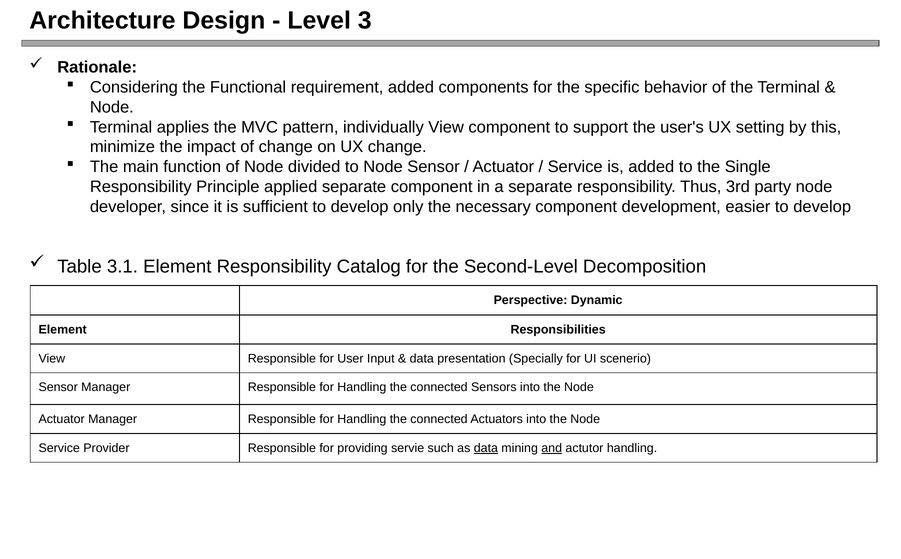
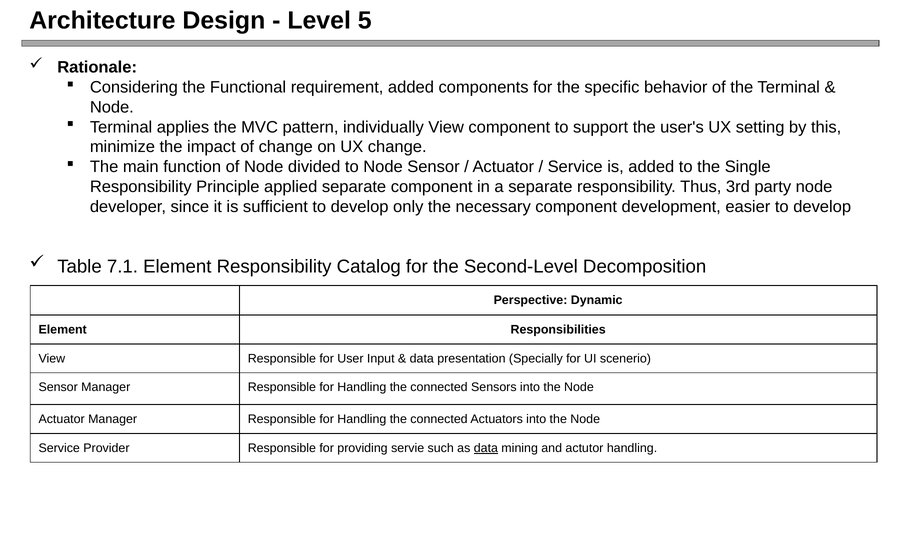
3: 3 -> 5
3.1: 3.1 -> 7.1
and underline: present -> none
